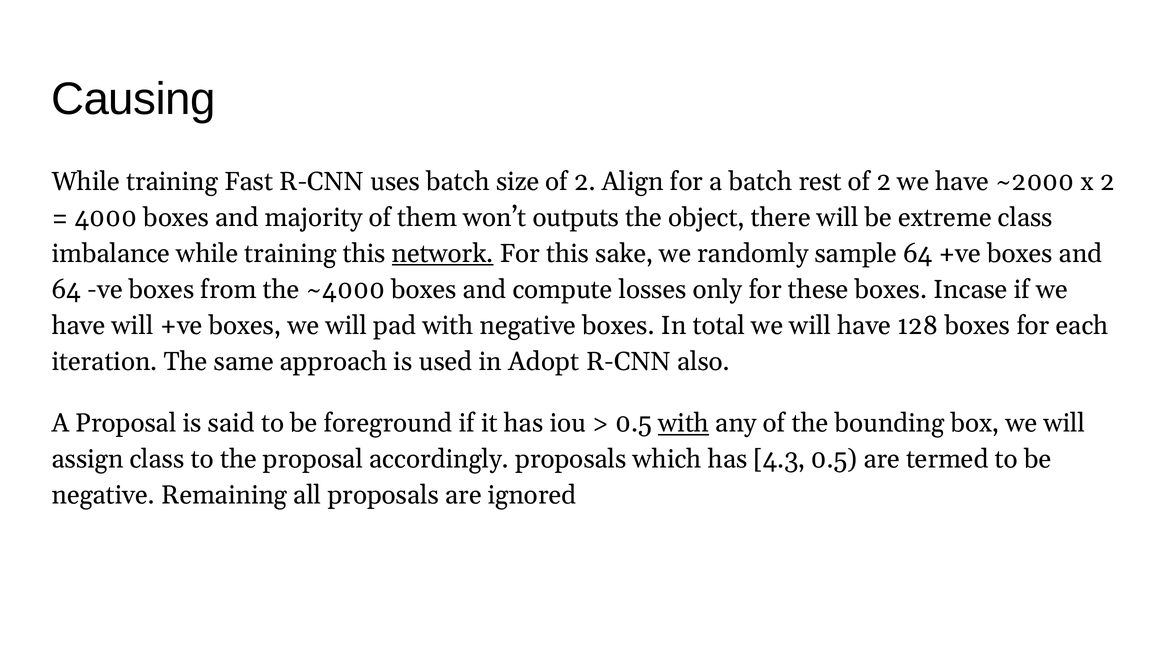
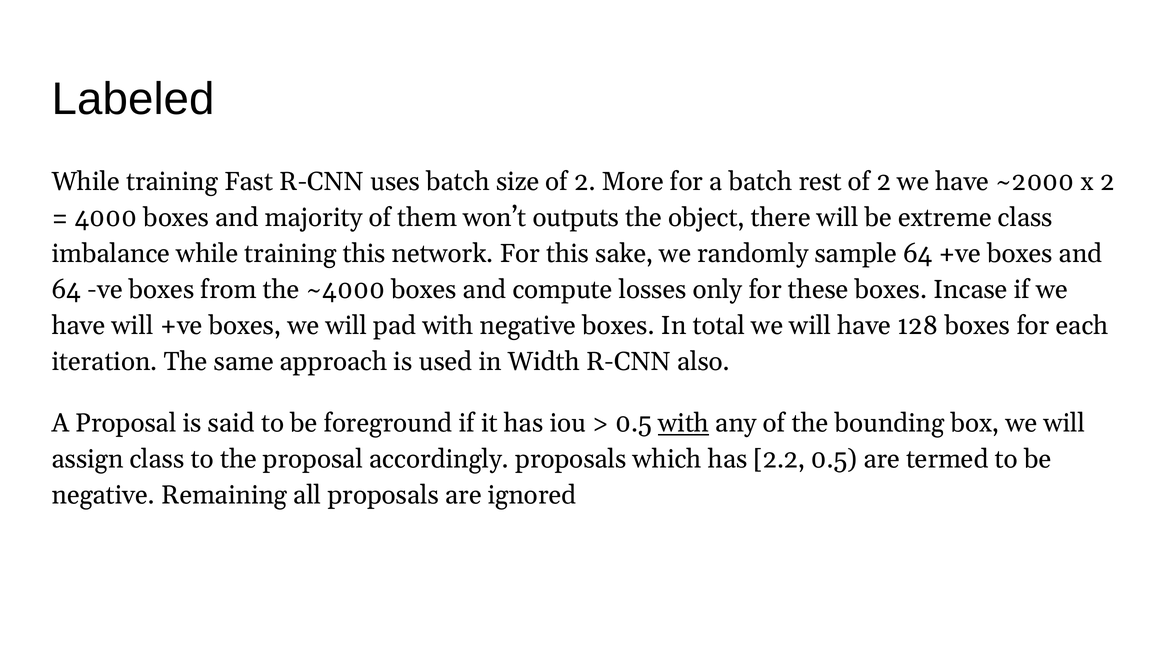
Causing: Causing -> Labeled
Align: Align -> More
network underline: present -> none
Adopt: Adopt -> Width
4.3: 4.3 -> 2.2
